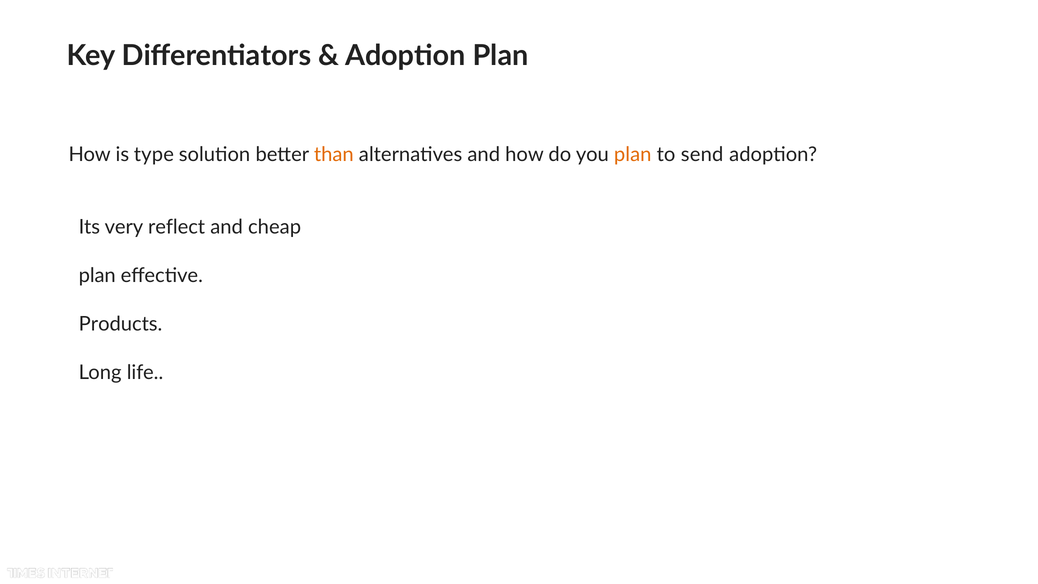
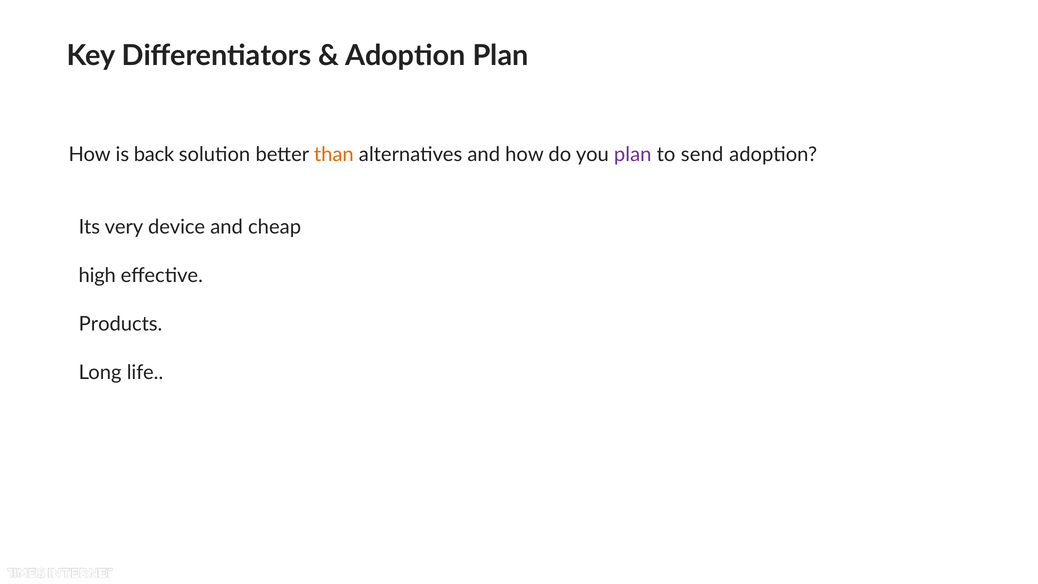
type: type -> back
plan at (633, 155) colour: orange -> purple
reflect: reflect -> device
plan at (97, 276): plan -> high
